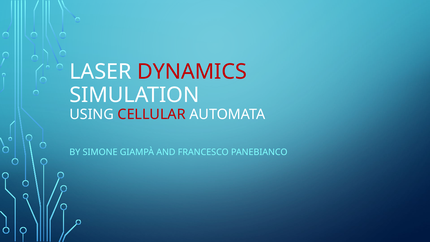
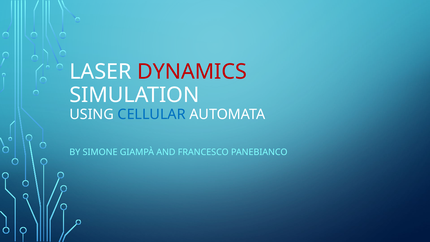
CELLULAR colour: red -> blue
